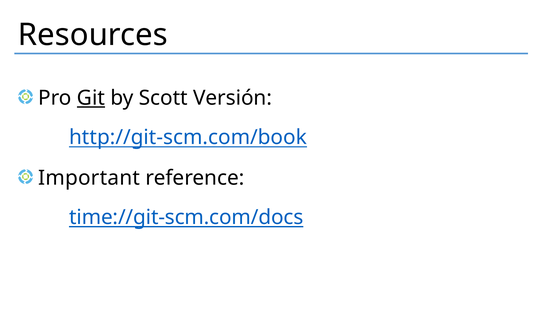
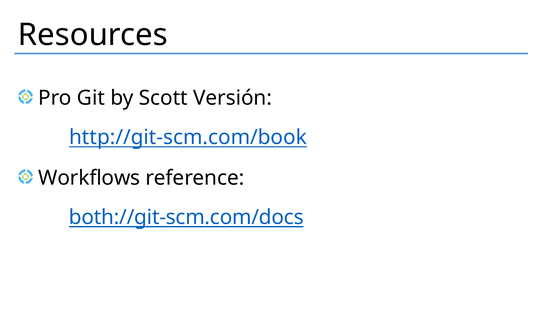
Git underline: present -> none
Important: Important -> Workflows
time://git-scm.com/docs: time://git-scm.com/docs -> both://git-scm.com/docs
